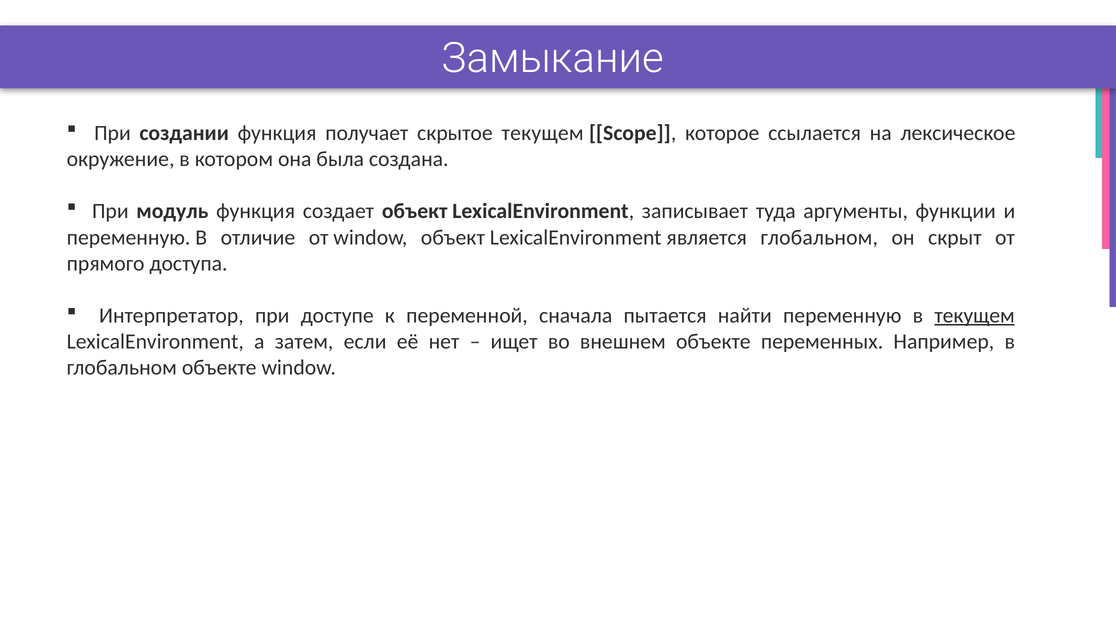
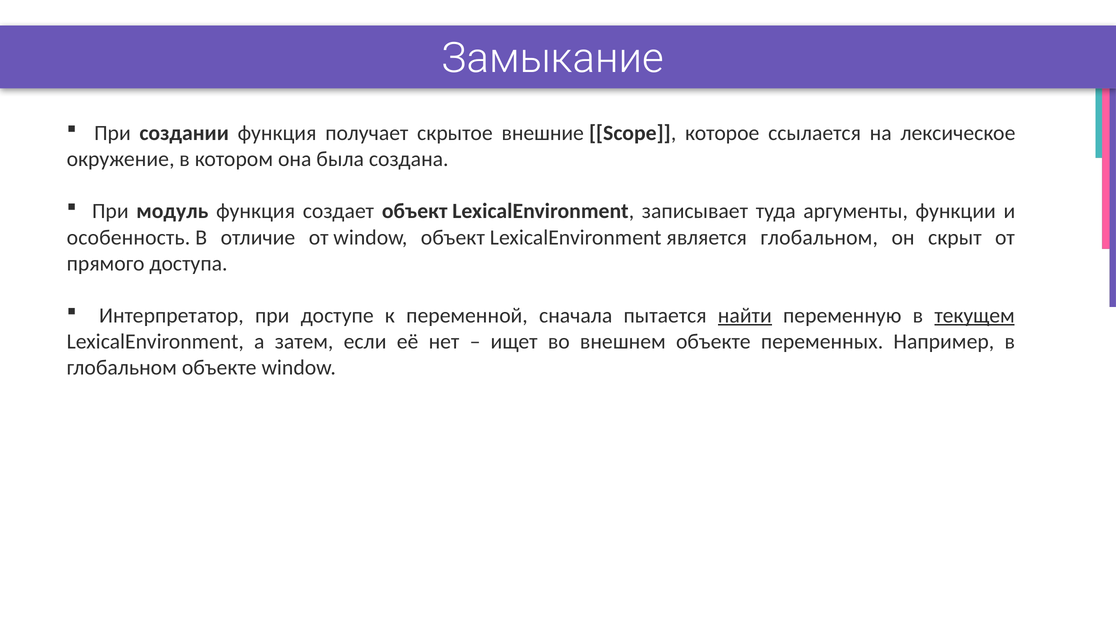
скрытое текущем: текущем -> внешние
переменную at (129, 237): переменную -> особенность
найти underline: none -> present
